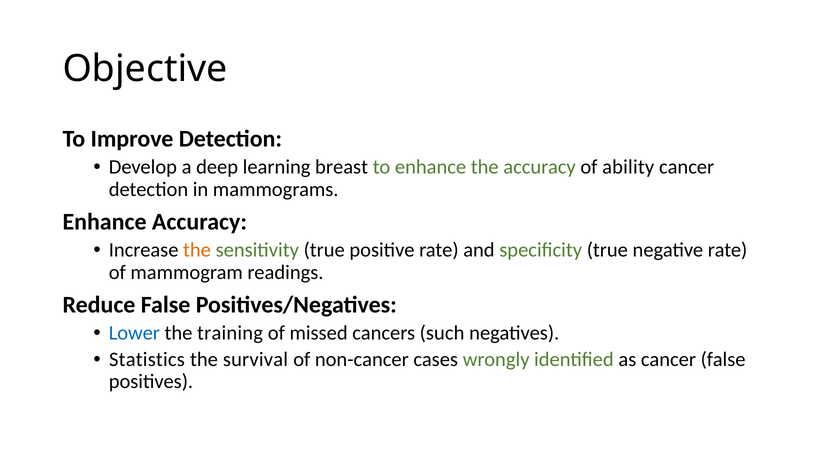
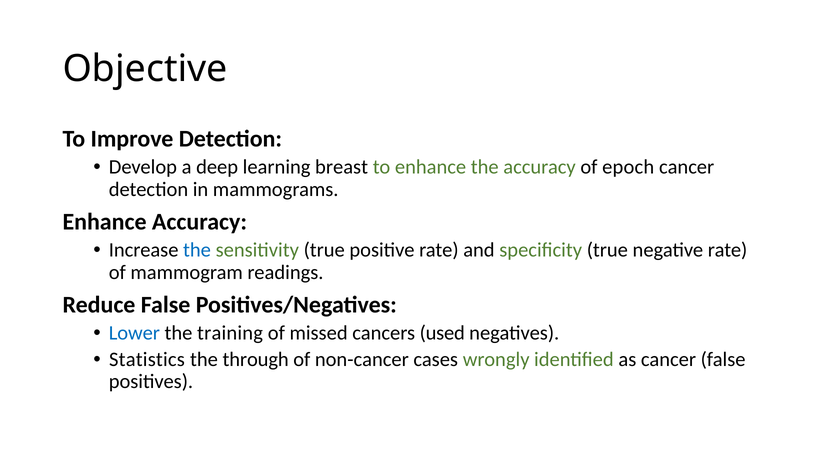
ability: ability -> epoch
the at (197, 250) colour: orange -> blue
such: such -> used
survival: survival -> through
